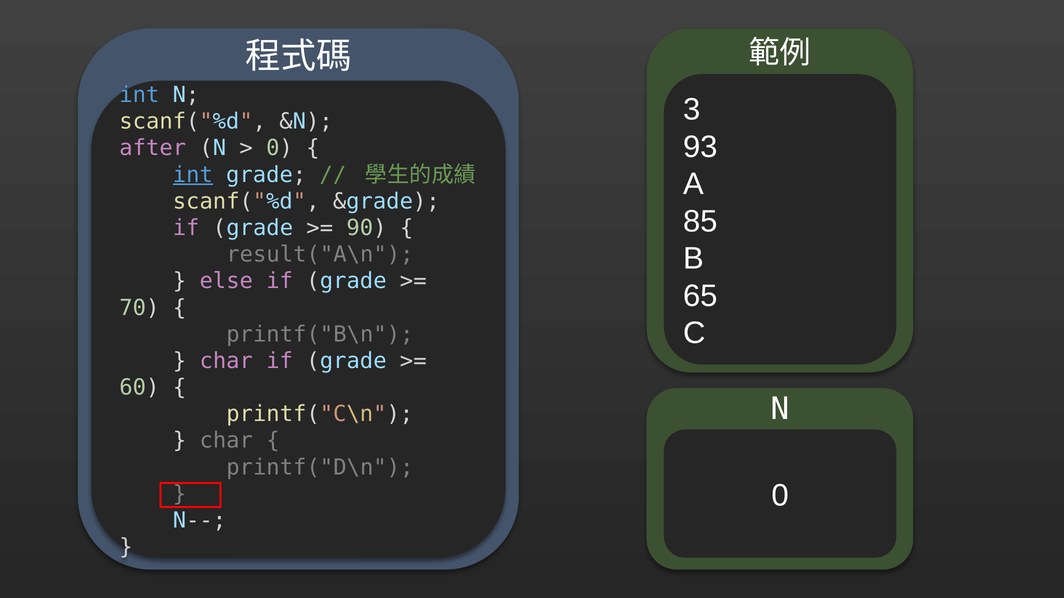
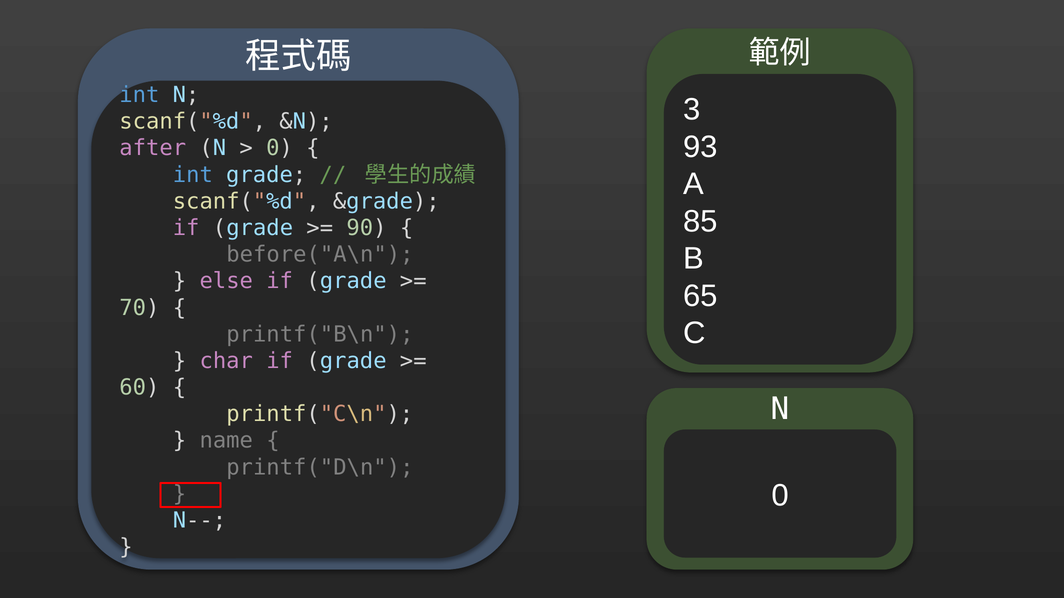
int at (193, 175) underline: present -> none
result("A\n: result("A\n -> before("A\n
char at (226, 441): char -> name
